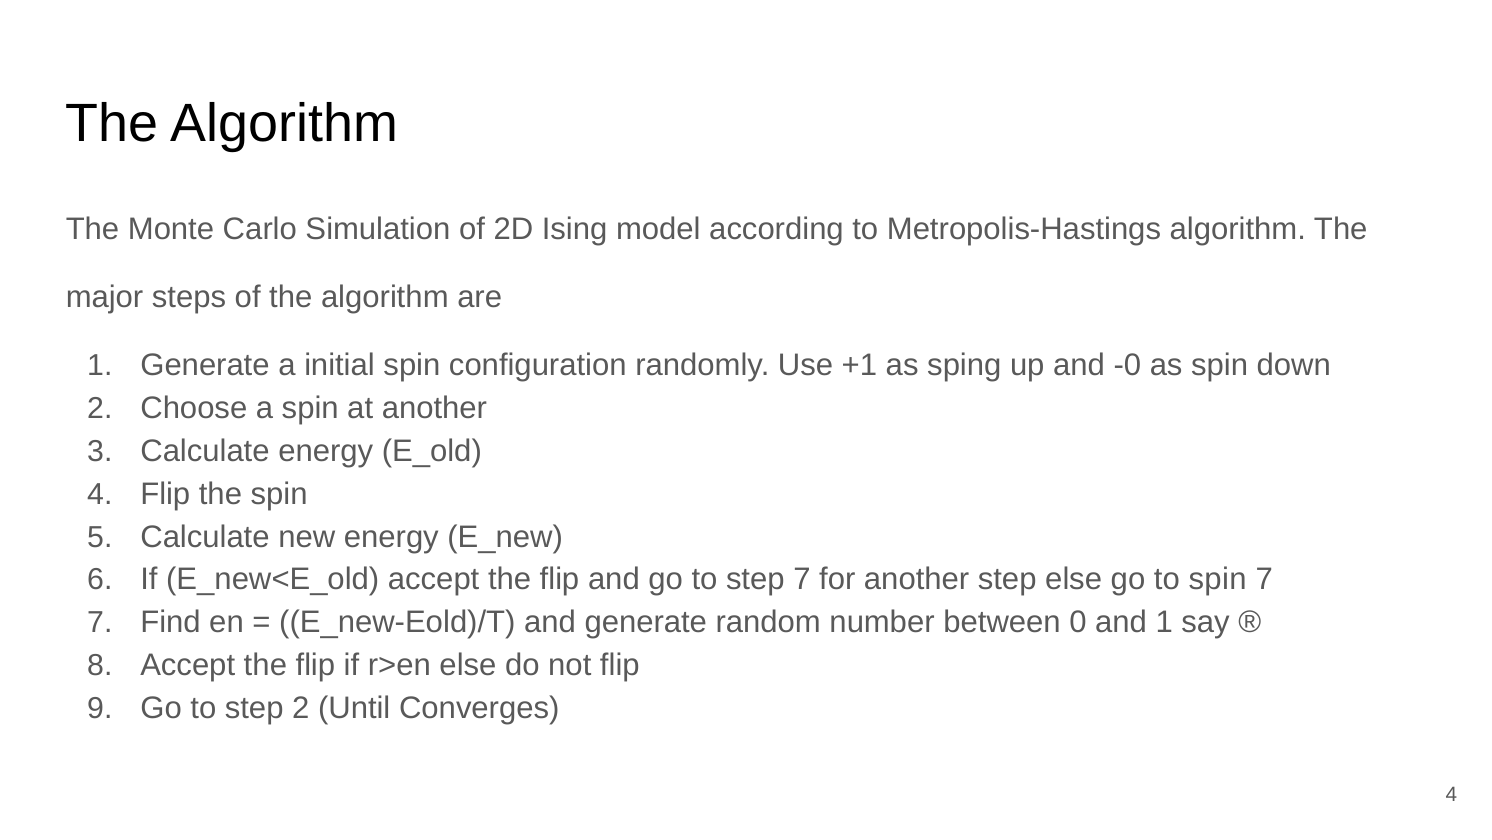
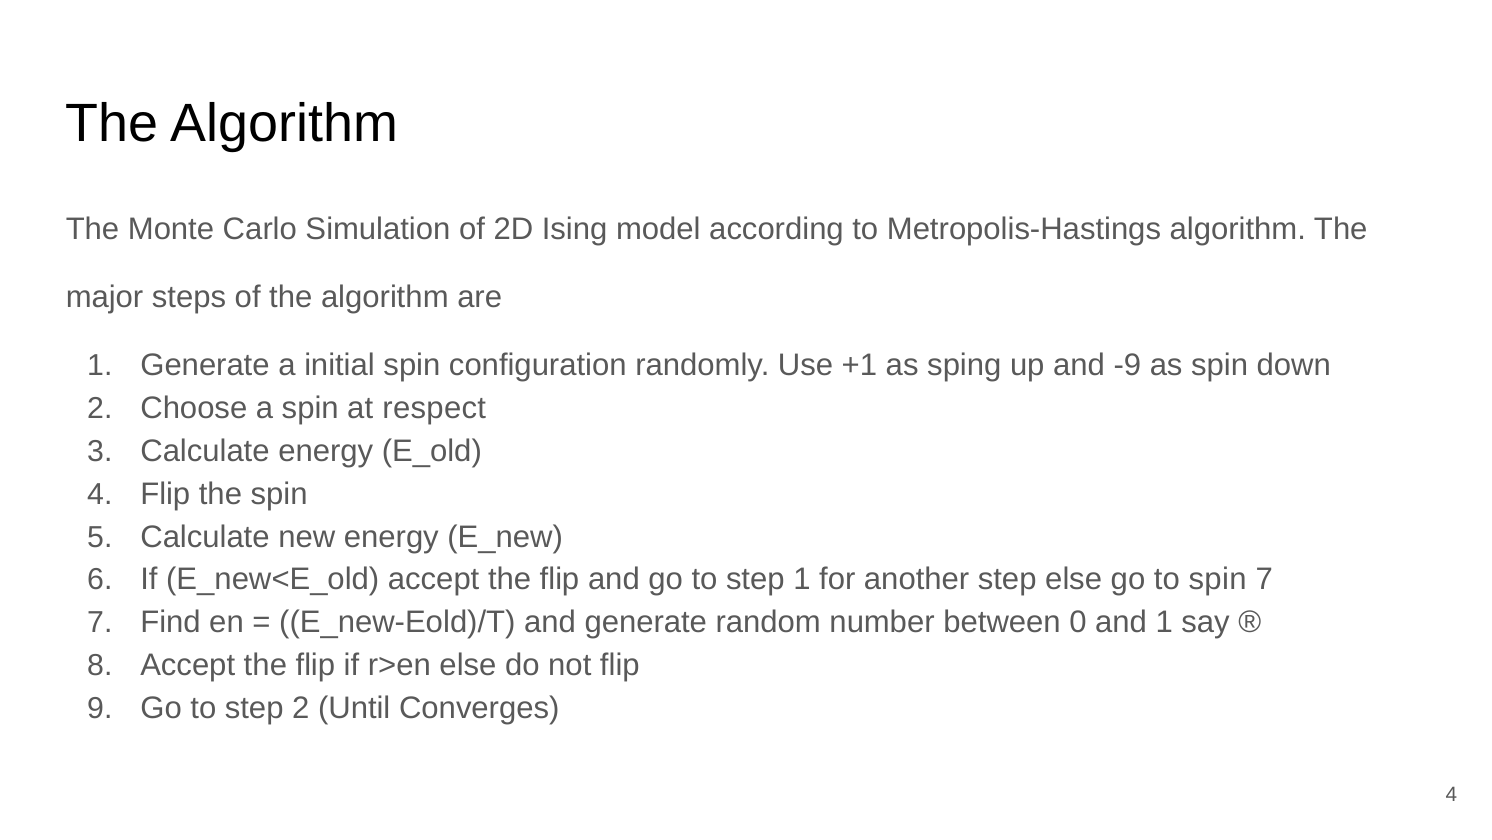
-0: -0 -> -9
at another: another -> respect
step 7: 7 -> 1
